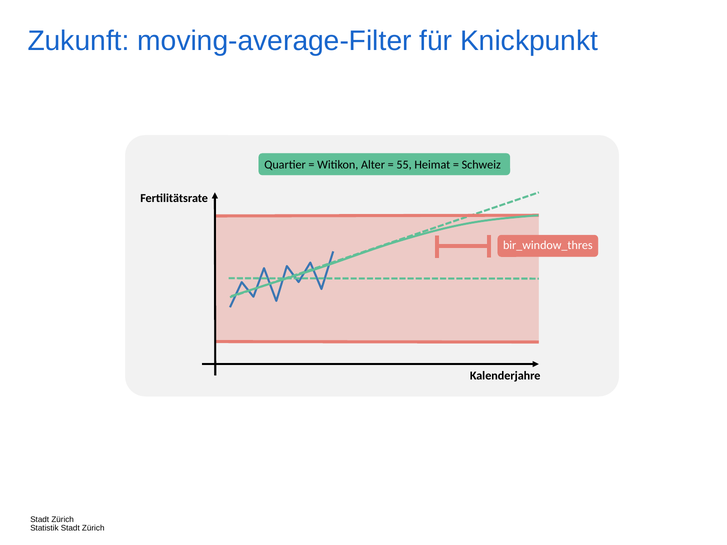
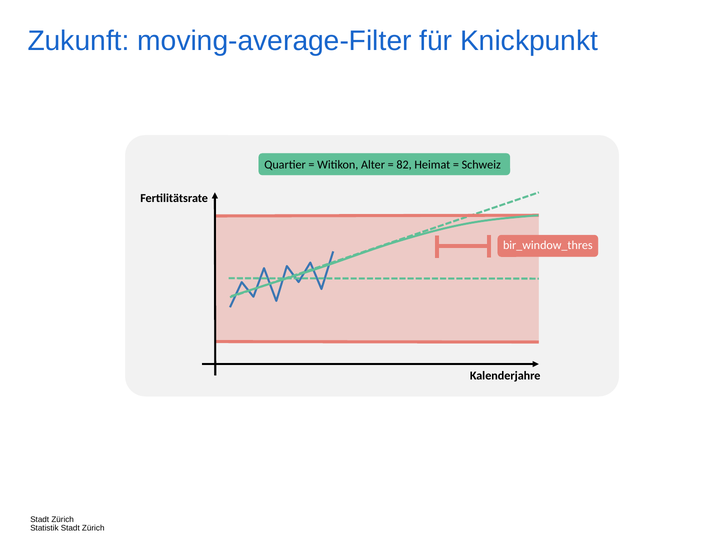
55: 55 -> 82
